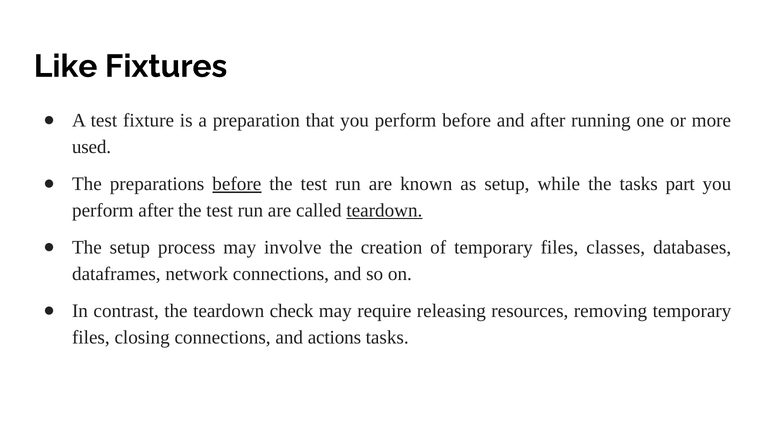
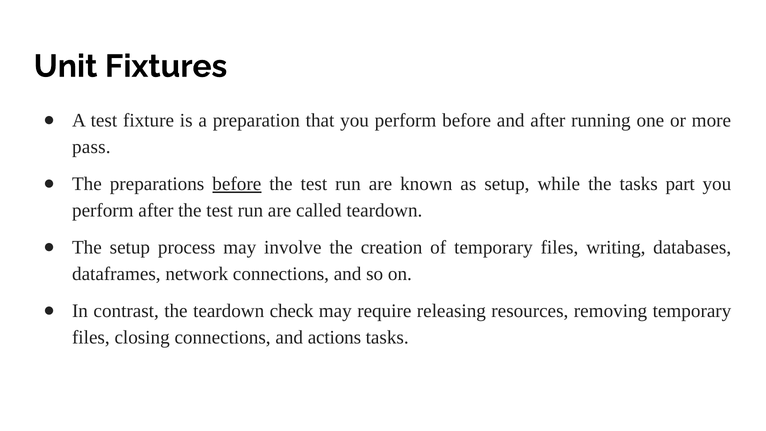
Like: Like -> Unit
used: used -> pass
teardown at (384, 210) underline: present -> none
classes: classes -> writing
